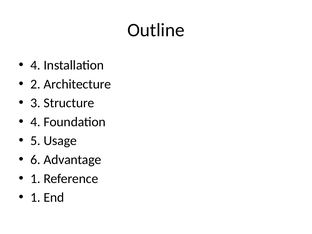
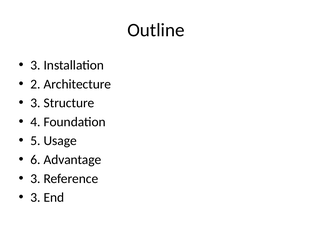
4 at (36, 65): 4 -> 3
1 at (36, 179): 1 -> 3
1 at (36, 197): 1 -> 3
